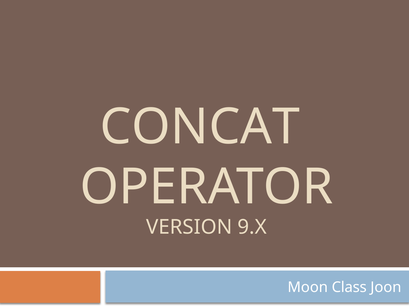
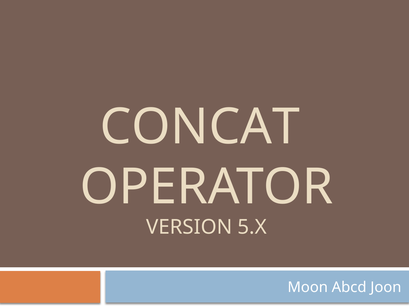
9.X: 9.X -> 5.X
Class: Class -> Abcd
